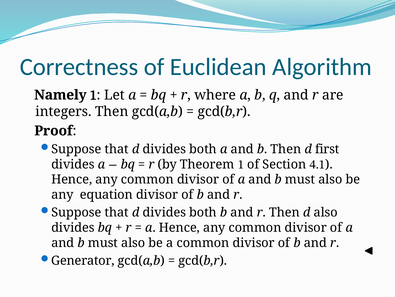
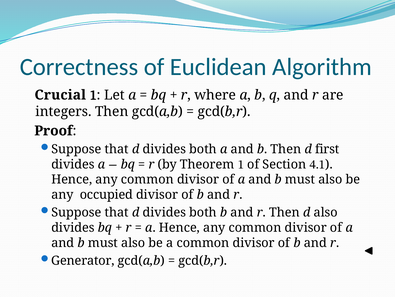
Namely: Namely -> Crucial
equation: equation -> occupied
